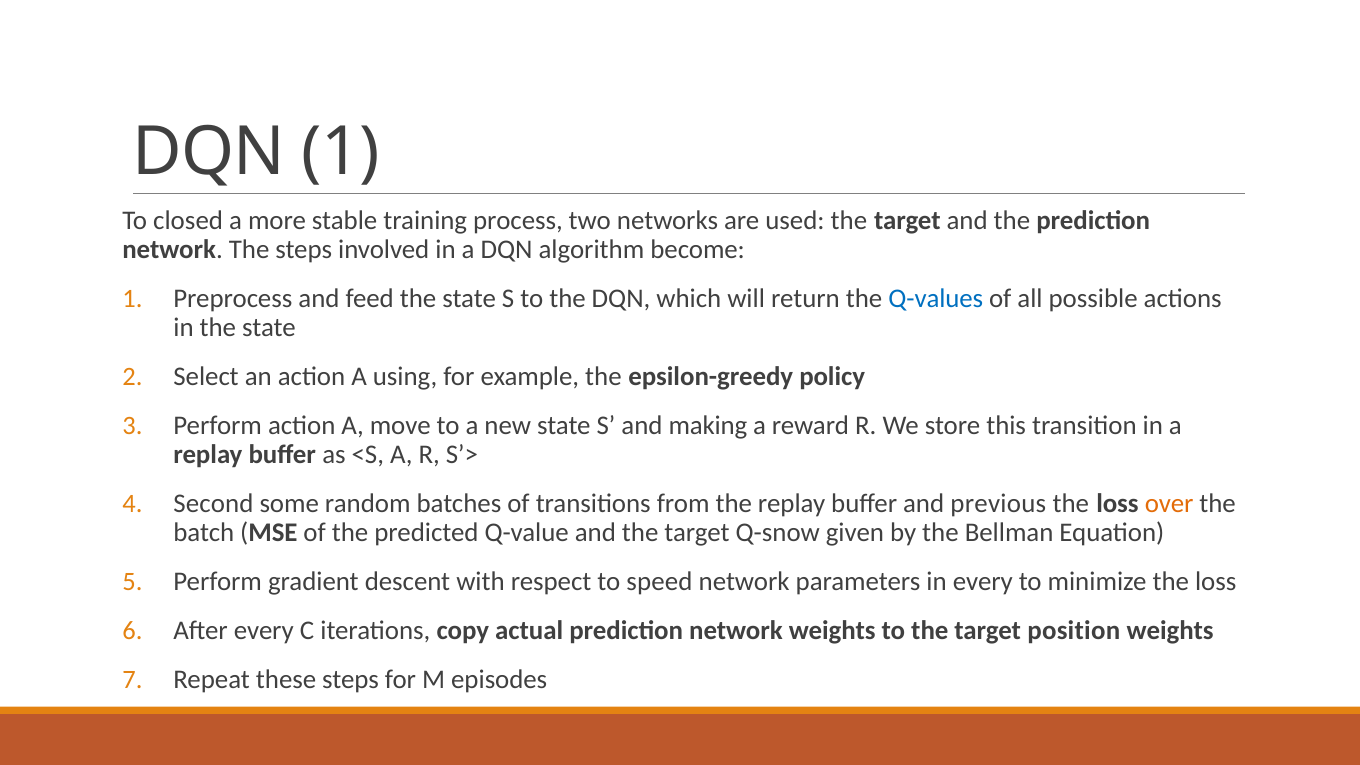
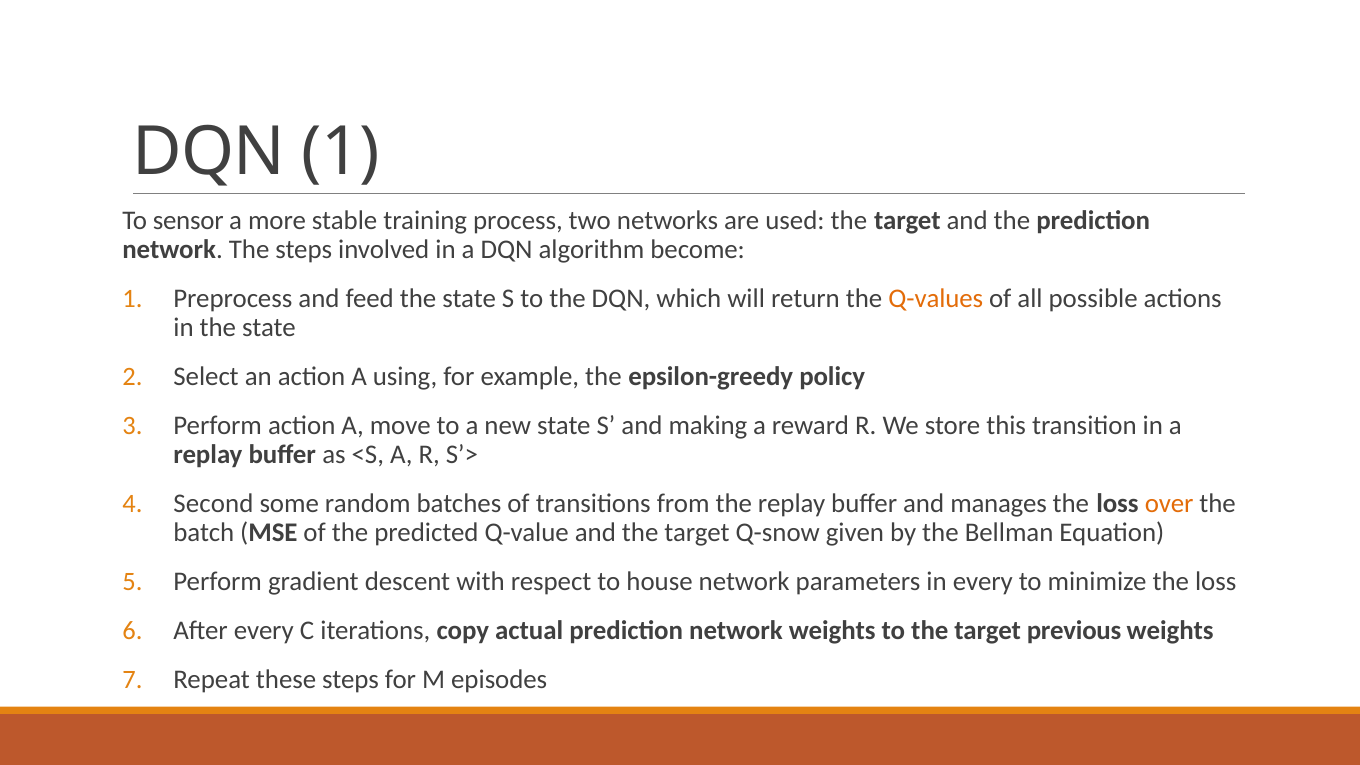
closed: closed -> sensor
Q-values colour: blue -> orange
previous: previous -> manages
speed: speed -> house
position: position -> previous
